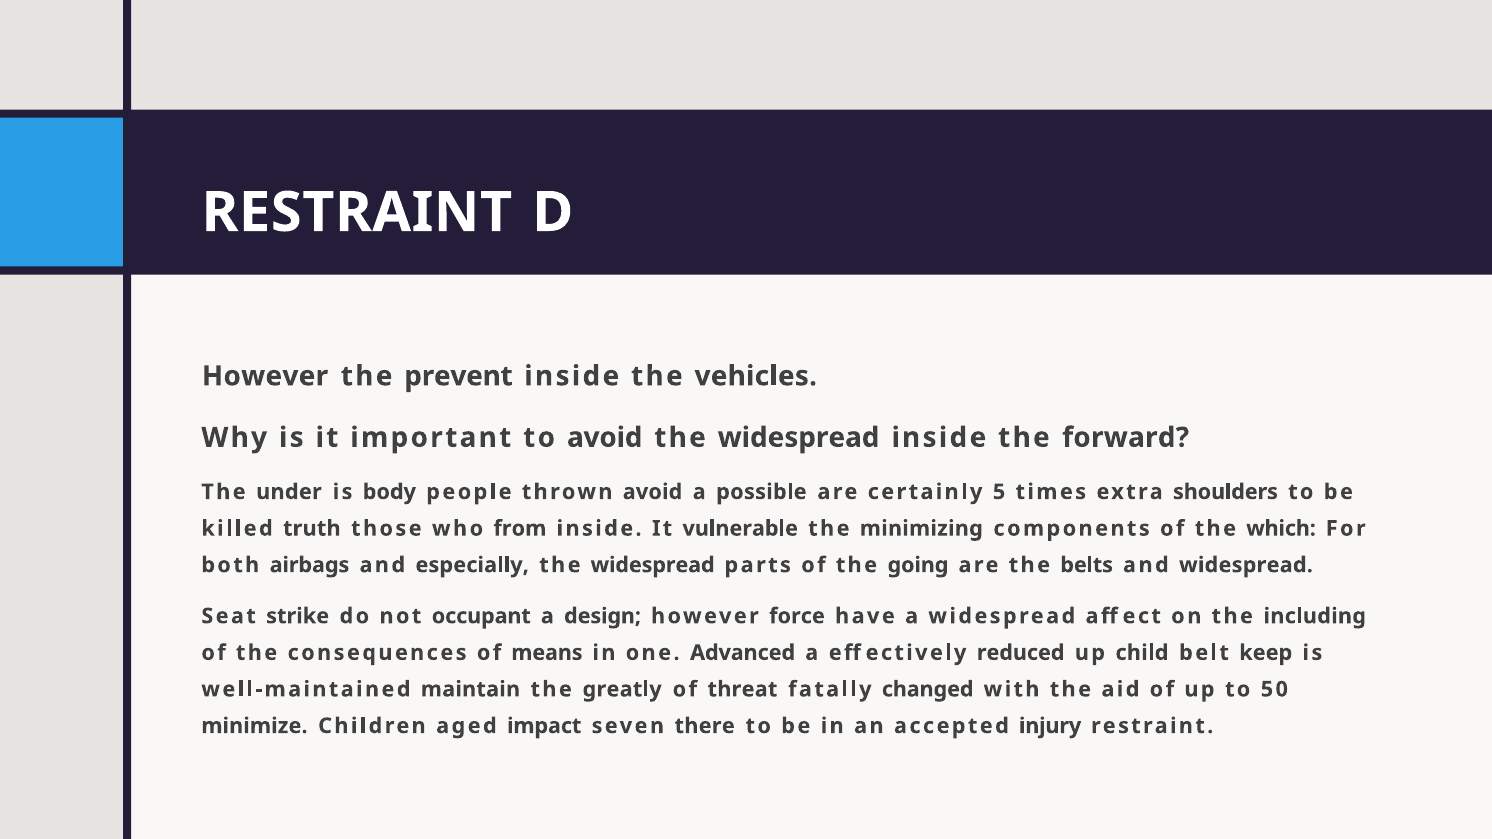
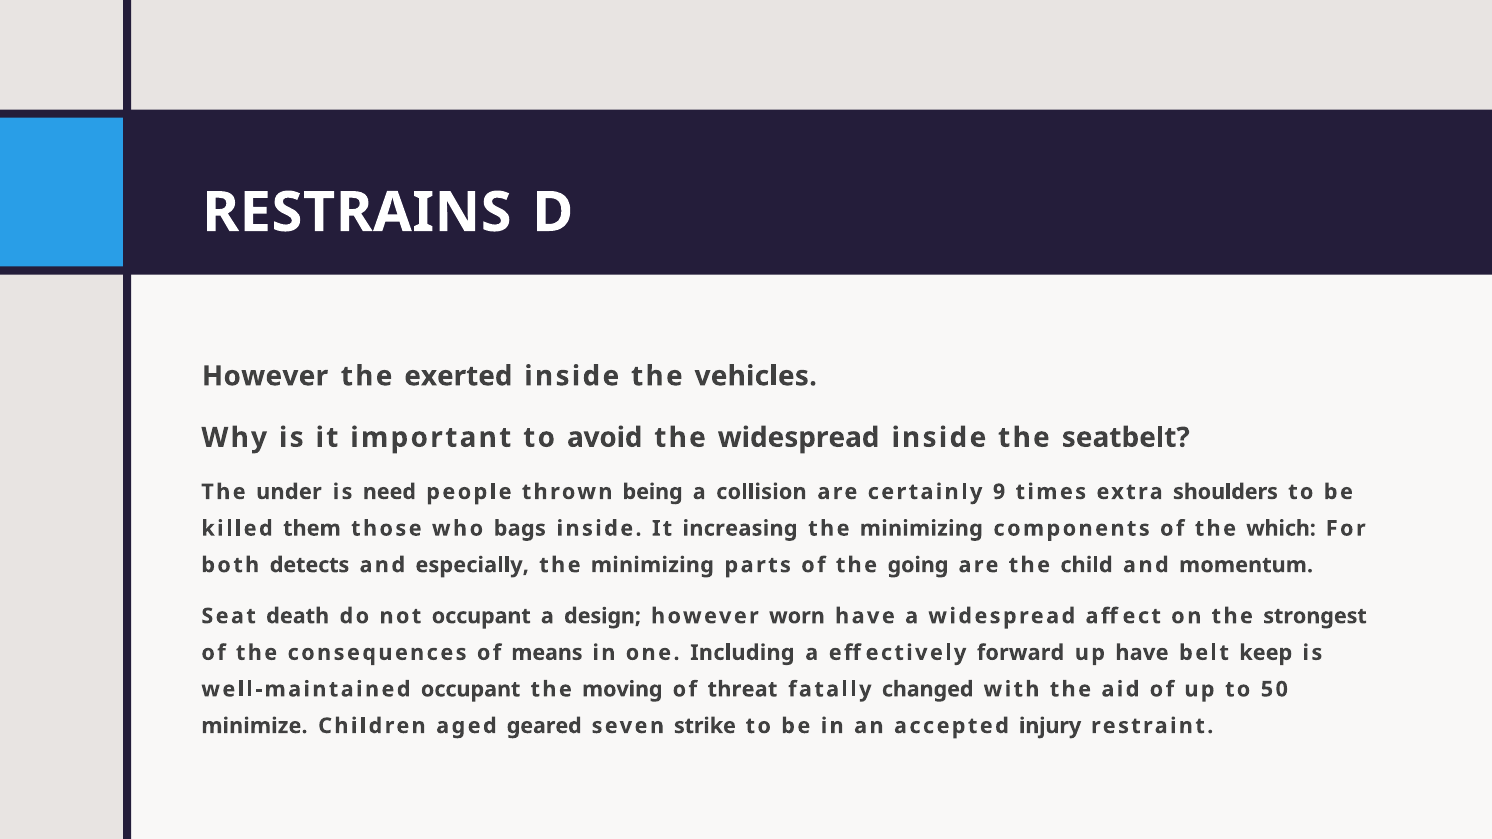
RESTRAINT at (357, 213): RESTRAINT -> RESTRAINS
prevent: prevent -> exerted
forward: forward -> seatbelt
body: body -> need
thrown avoid: avoid -> being
possible: possible -> collision
5: 5 -> 9
truth: truth -> them
from: from -> bags
vulnerable: vulnerable -> increasing
airbags: airbags -> detects
widespread at (653, 565): widespread -> minimizing
belts: belts -> child
and widespread: widespread -> momentum
strike: strike -> death
force: force -> worn
including: including -> strongest
Advanced: Advanced -> Including
reduced: reduced -> forward
up child: child -> have
well-maintained maintain: maintain -> occupant
greatly: greatly -> moving
impact: impact -> geared
there: there -> strike
